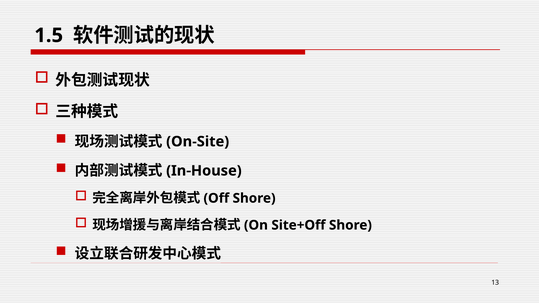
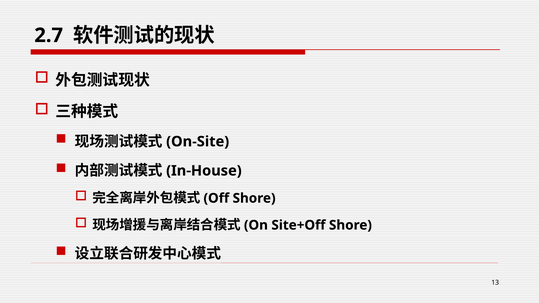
1.5: 1.5 -> 2.7
